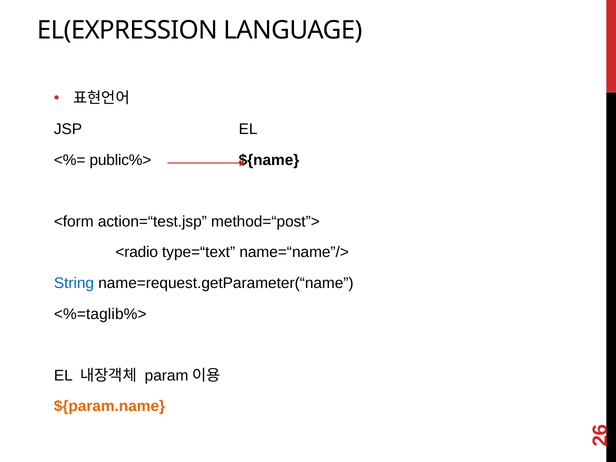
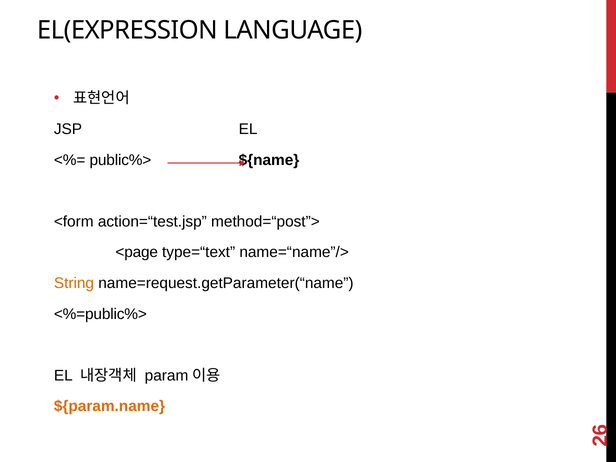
<radio: <radio -> <page
String colour: blue -> orange
<%=taglib%>: <%=taglib%> -> <%=public%>
